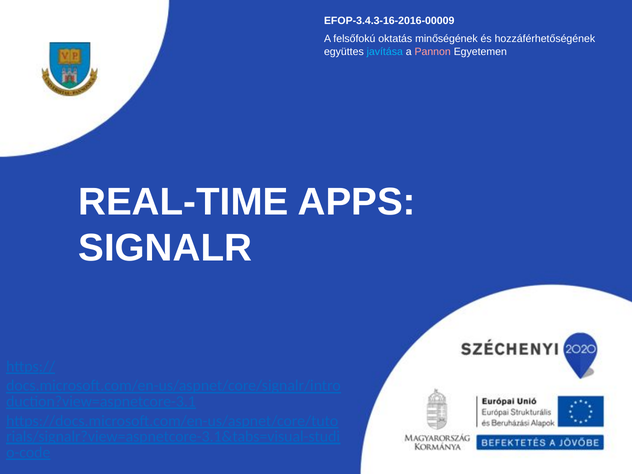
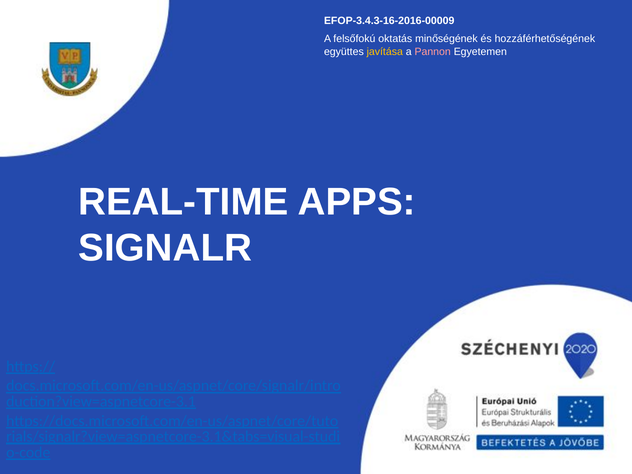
javítása colour: light blue -> yellow
